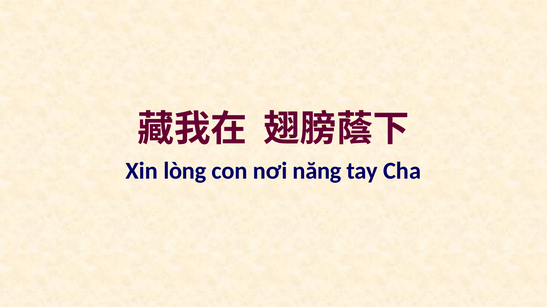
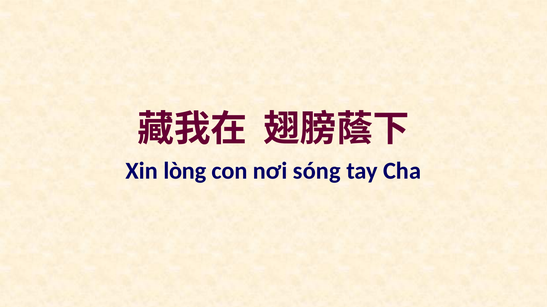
năng: năng -> sóng
